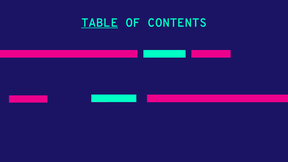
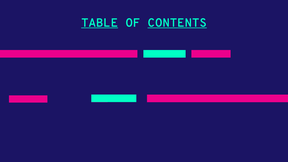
CONTENTS underline: none -> present
